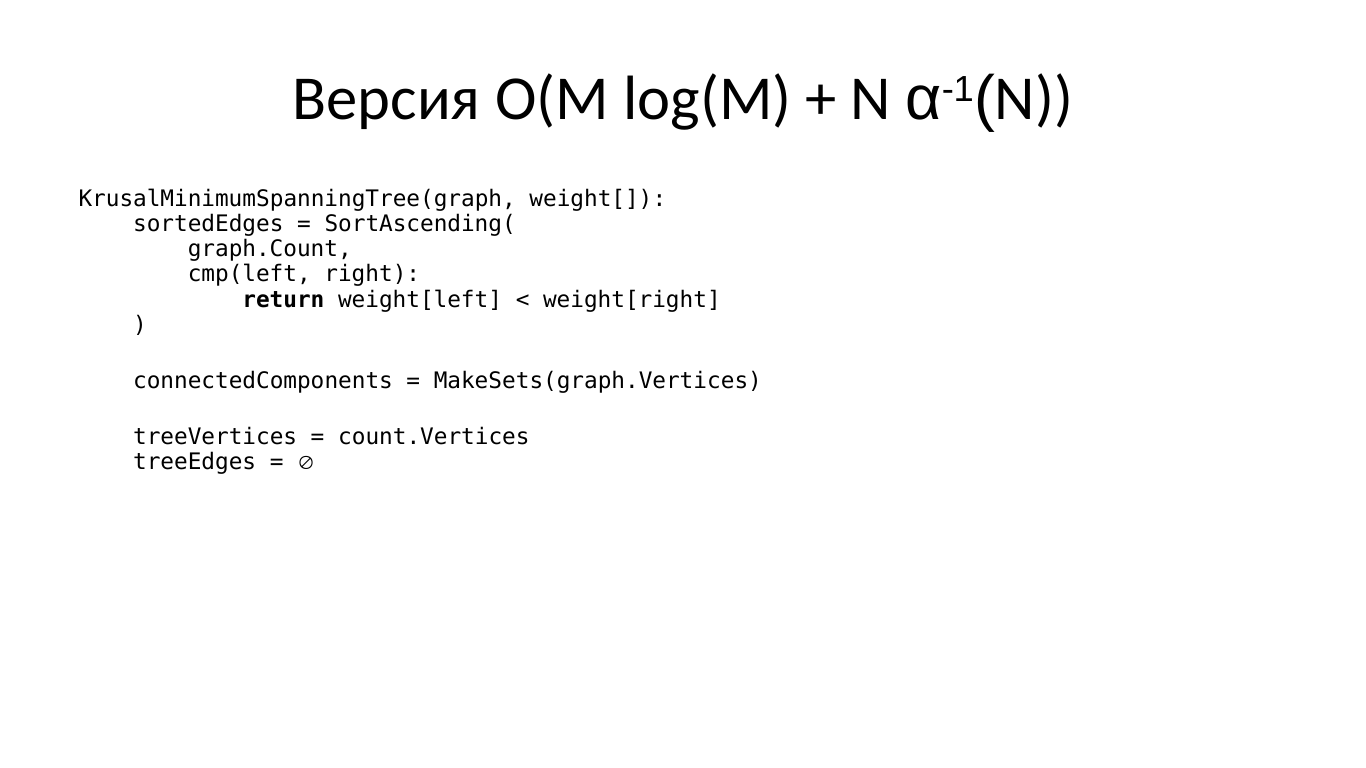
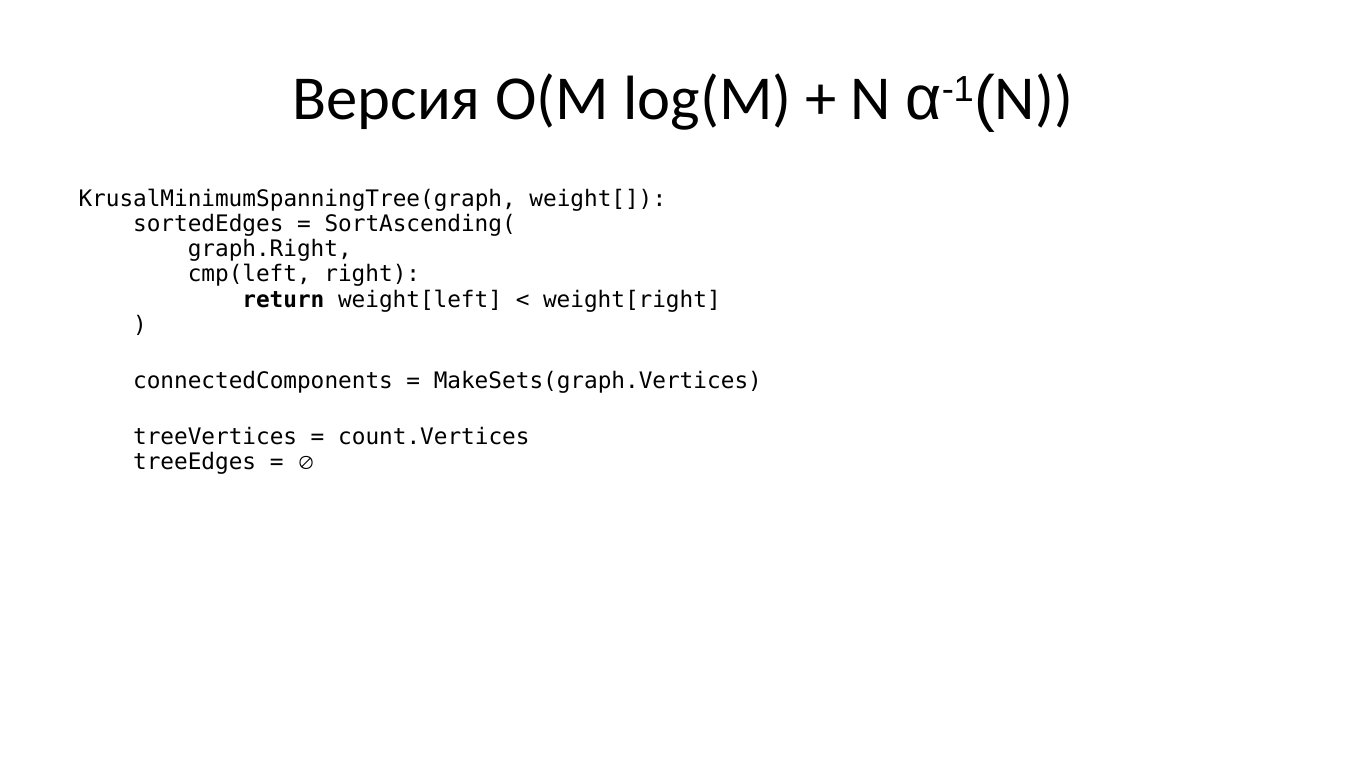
graph.Count: graph.Count -> graph.Right
